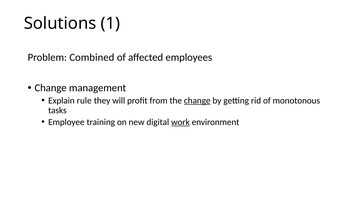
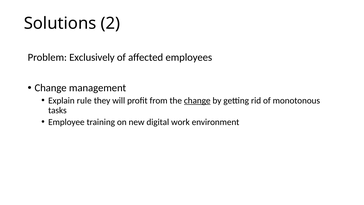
1: 1 -> 2
Combined: Combined -> Exclusively
work underline: present -> none
